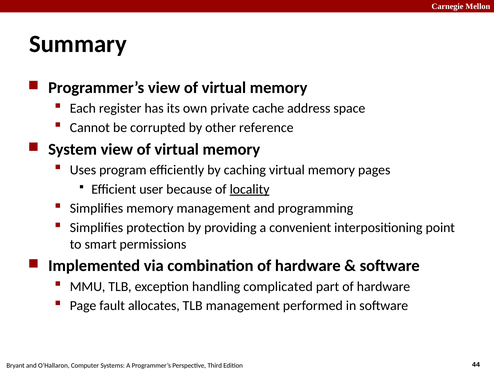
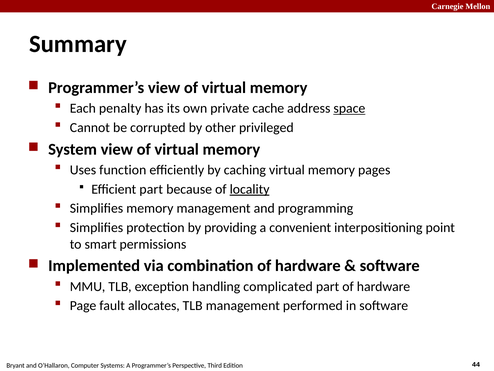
register: register -> penalty
space underline: none -> present
reference: reference -> privileged
program: program -> function
Efficient user: user -> part
